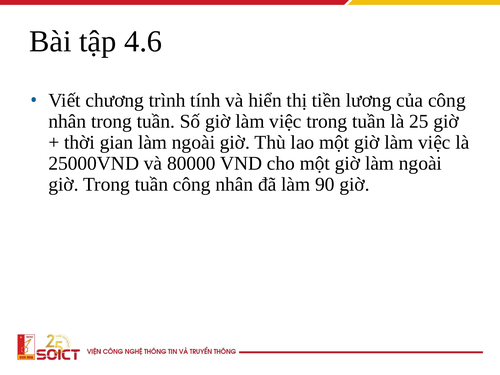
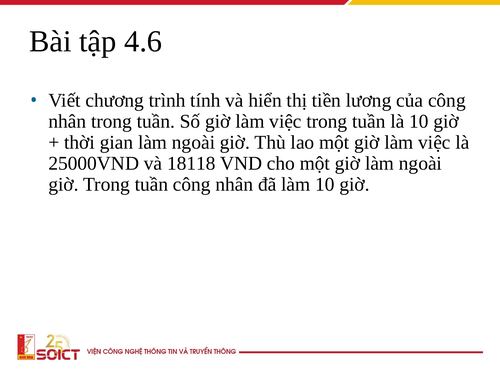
là 25: 25 -> 10
80000: 80000 -> 18118
làm 90: 90 -> 10
